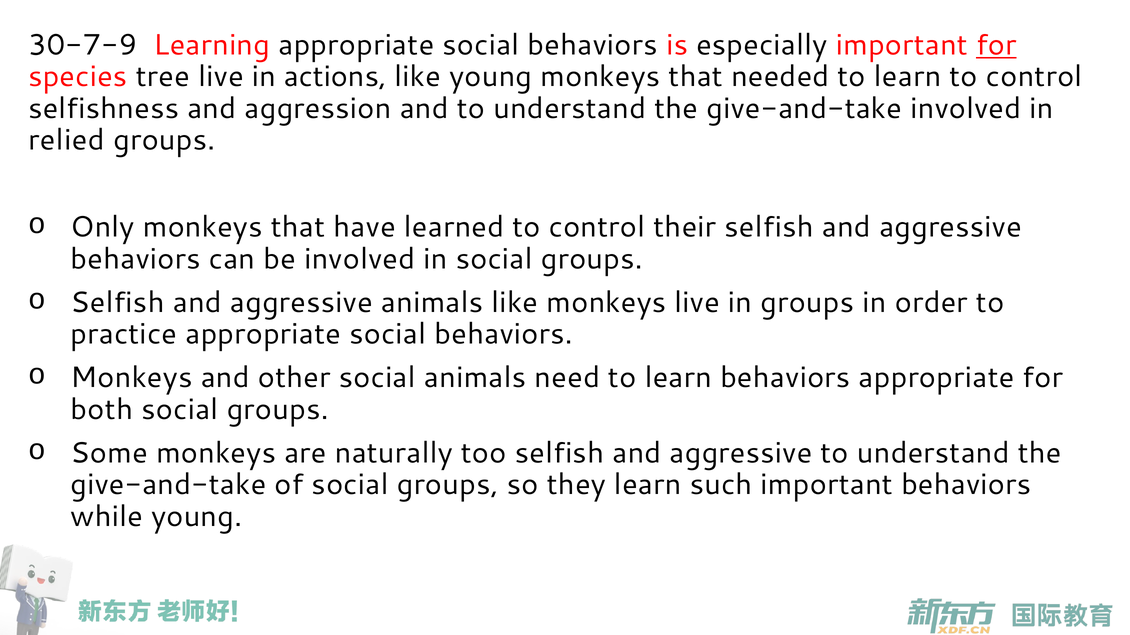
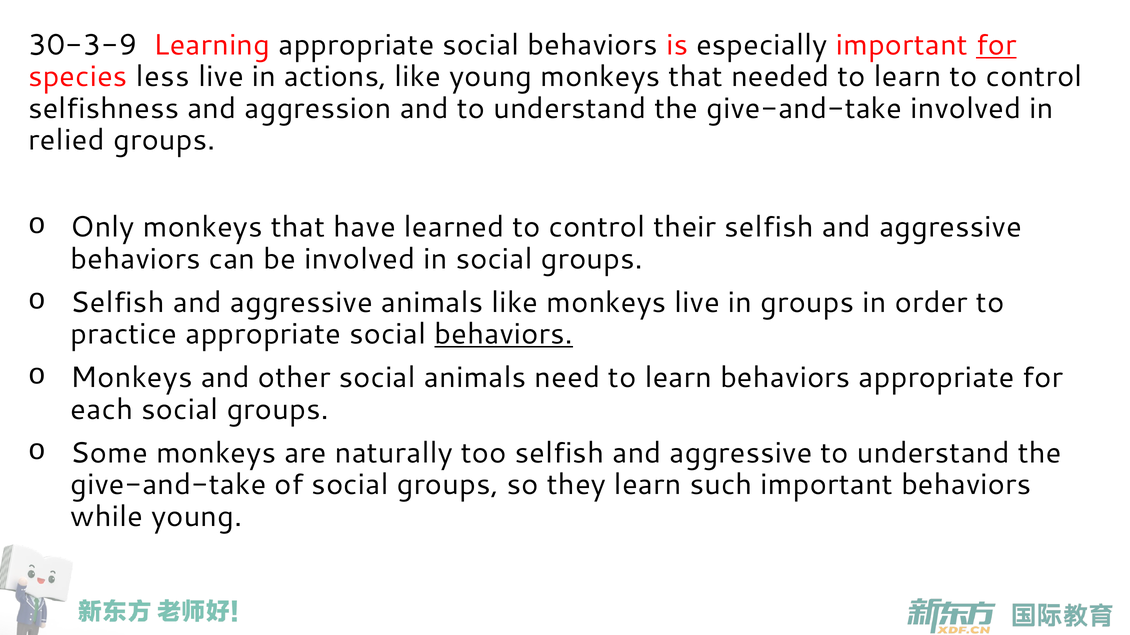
30-7-9: 30-7-9 -> 30-3-9
tree: tree -> less
behaviors at (504, 334) underline: none -> present
both: both -> each
